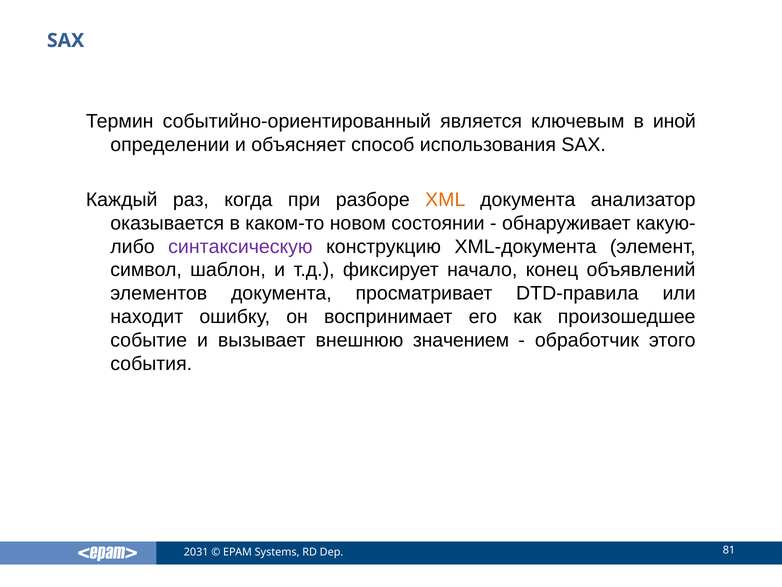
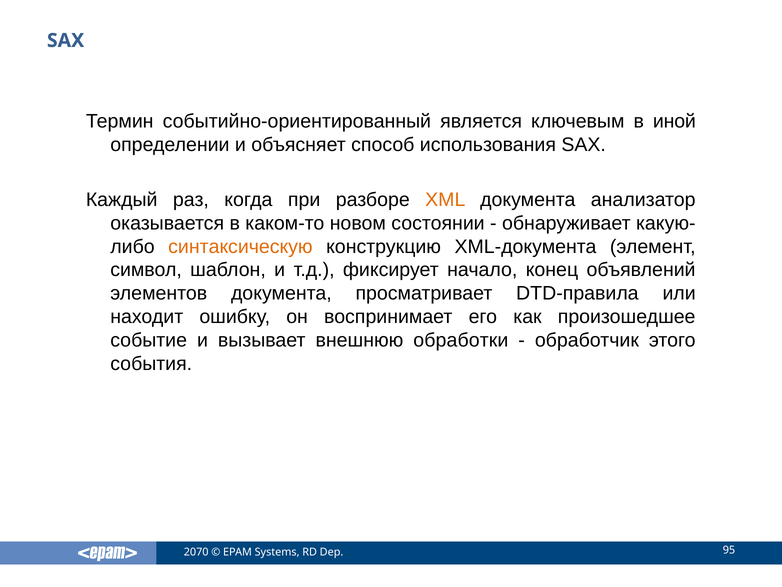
синтаксическую colour: purple -> orange
значением: значением -> обработки
2031: 2031 -> 2070
81: 81 -> 95
